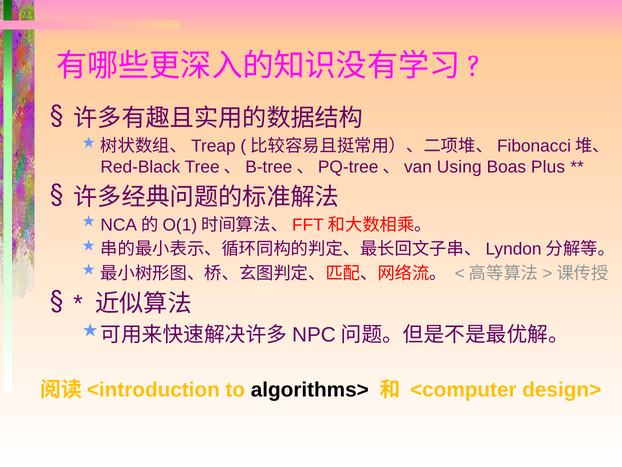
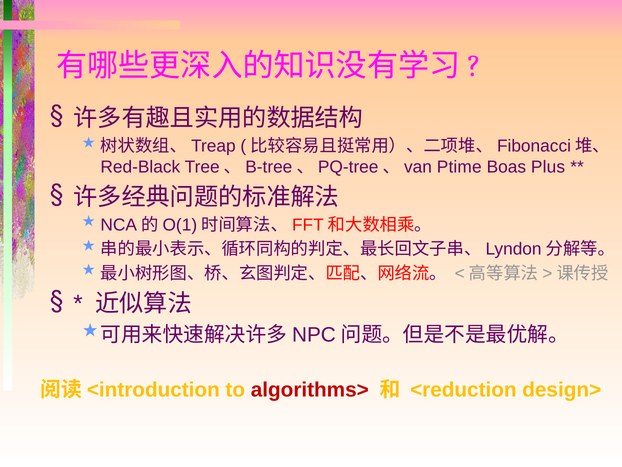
Using: Using -> Ptime
algorithms> colour: black -> red
<computer: <computer -> <reduction
